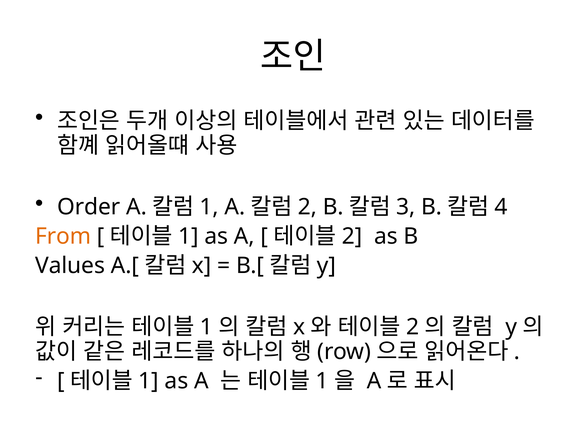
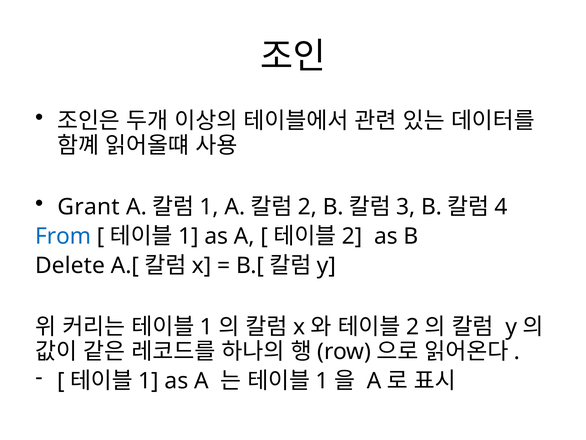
Order: Order -> Grant
From colour: orange -> blue
Values: Values -> Delete
